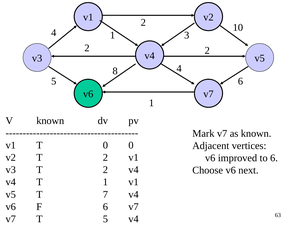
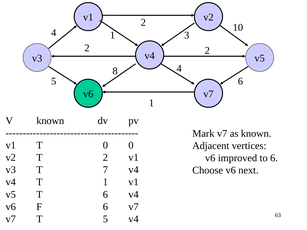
v3 T 2: 2 -> 7
T 7: 7 -> 6
